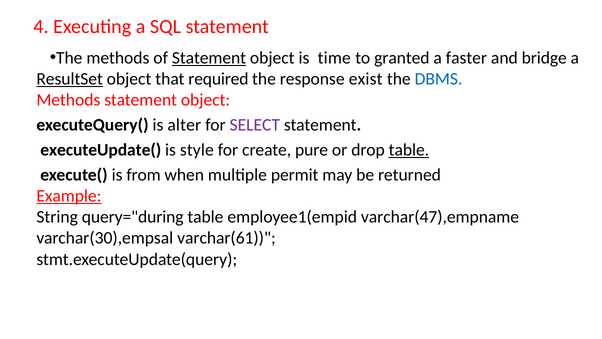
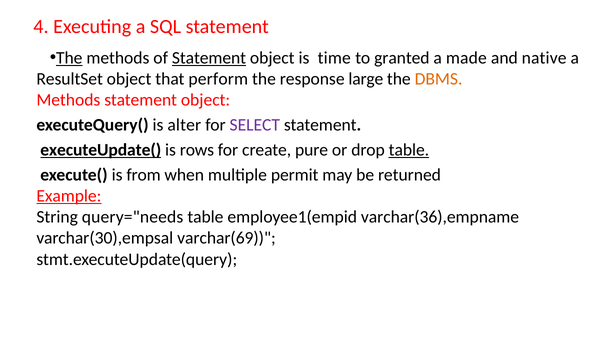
The at (69, 58) underline: none -> present
faster: faster -> made
bridge: bridge -> native
ResultSet underline: present -> none
required: required -> perform
exist: exist -> large
DBMS colour: blue -> orange
executeUpdate( underline: none -> present
style: style -> rows
query="during: query="during -> query="needs
varchar(47),empname: varchar(47),empname -> varchar(36),empname
varchar(61: varchar(61 -> varchar(69
